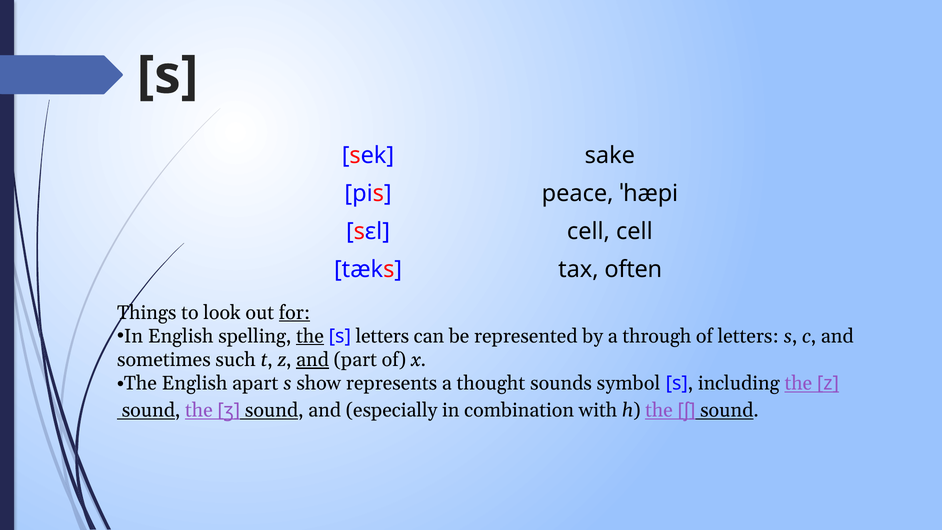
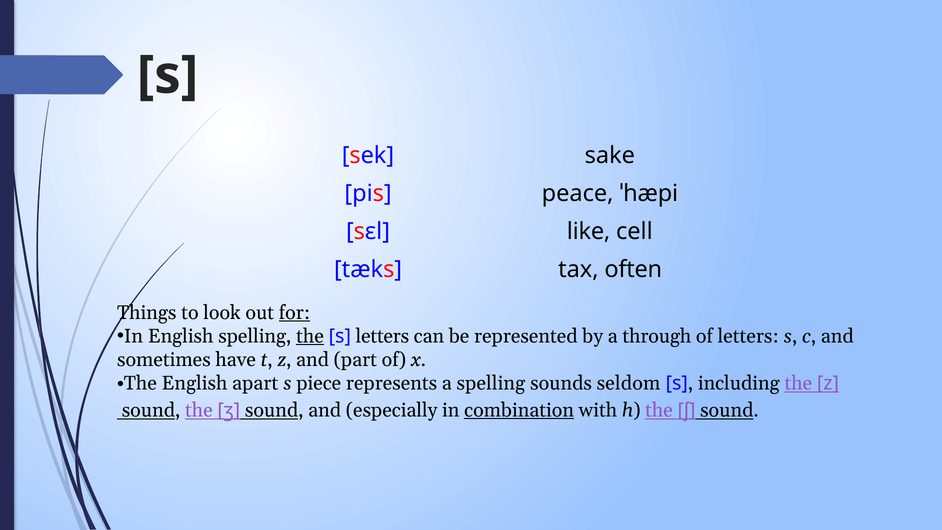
sɛl cell: cell -> like
such: such -> have
and at (313, 360) underline: present -> none
show: show -> piece
a thought: thought -> spelling
symbol: symbol -> seldom
combination underline: none -> present
